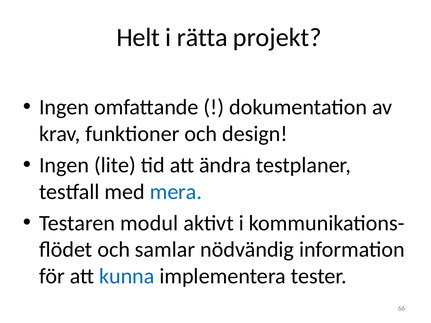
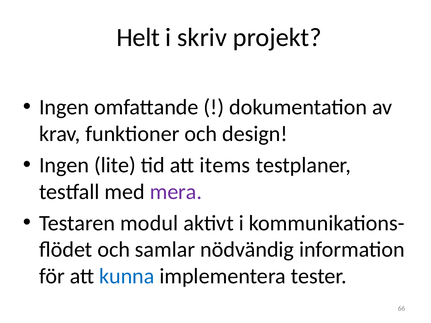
rätta: rätta -> skriv
ändra: ändra -> items
mera colour: blue -> purple
